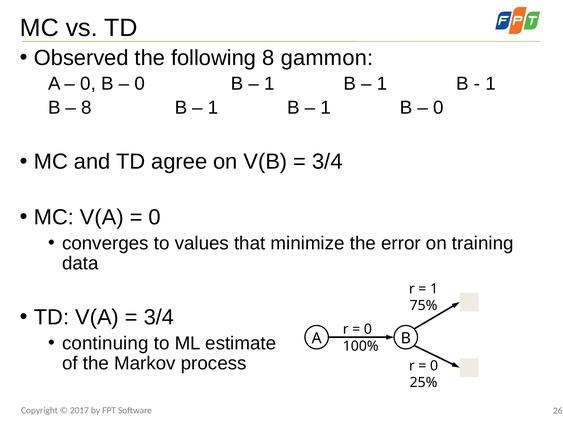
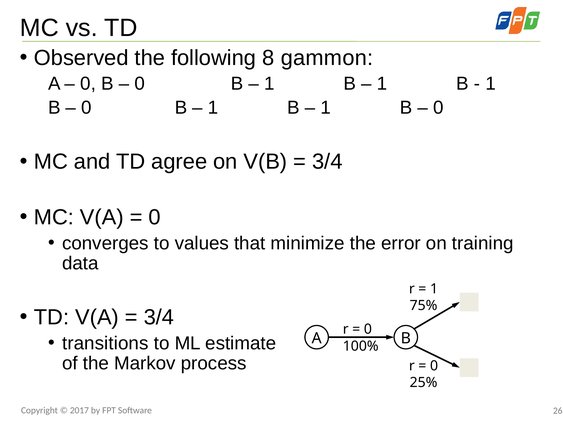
8 at (87, 108): 8 -> 0
continuing: continuing -> transitions
